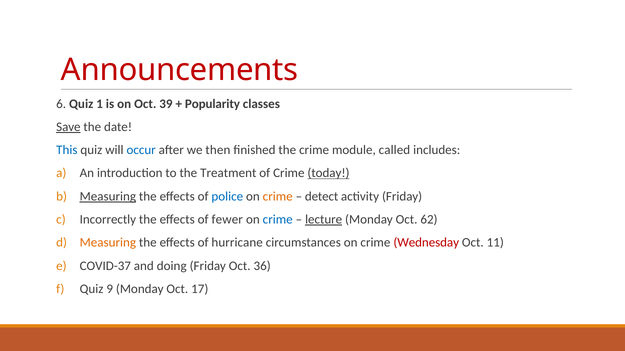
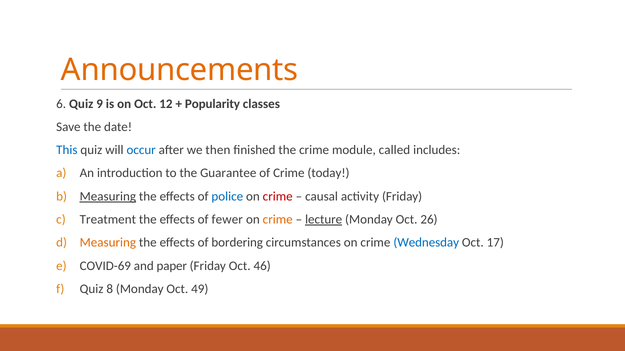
Announcements colour: red -> orange
1: 1 -> 9
39: 39 -> 12
Save underline: present -> none
Treatment: Treatment -> Guarantee
today underline: present -> none
crime at (278, 197) colour: orange -> red
detect: detect -> causal
Incorrectly: Incorrectly -> Treatment
crime at (278, 220) colour: blue -> orange
62: 62 -> 26
hurricane: hurricane -> bordering
Wednesday colour: red -> blue
11: 11 -> 17
COVID-37: COVID-37 -> COVID-69
doing: doing -> paper
36: 36 -> 46
9: 9 -> 8
17: 17 -> 49
